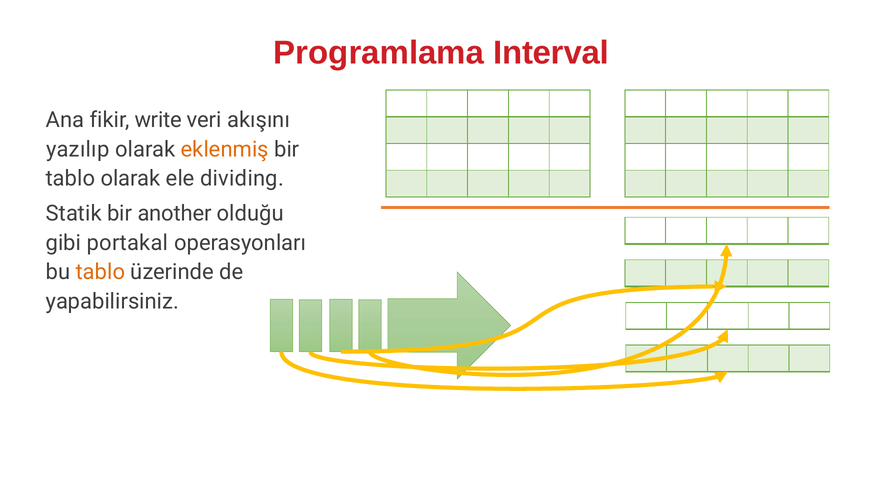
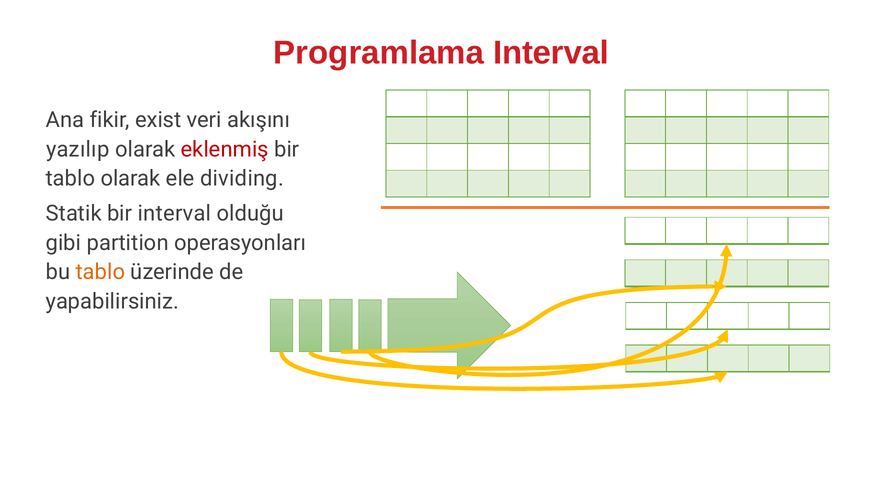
write: write -> exist
eklenmiş colour: orange -> red
bir another: another -> interval
portakal: portakal -> partition
